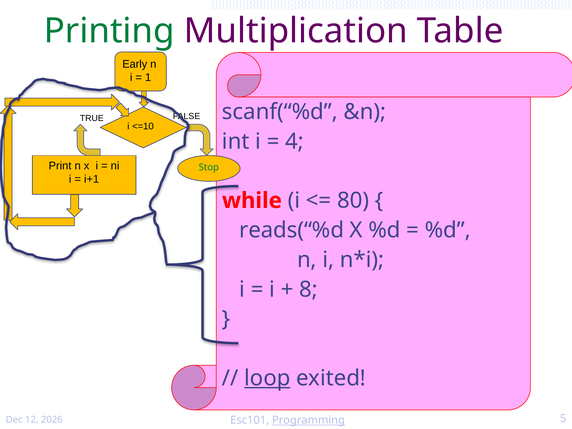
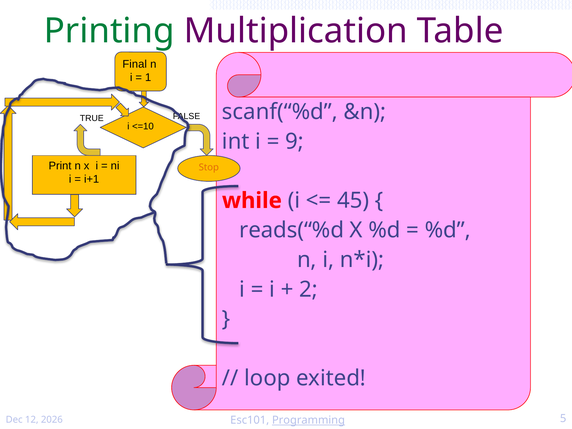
Early: Early -> Final
4: 4 -> 9
Stop colour: green -> orange
80: 80 -> 45
8: 8 -> 2
loop underline: present -> none
